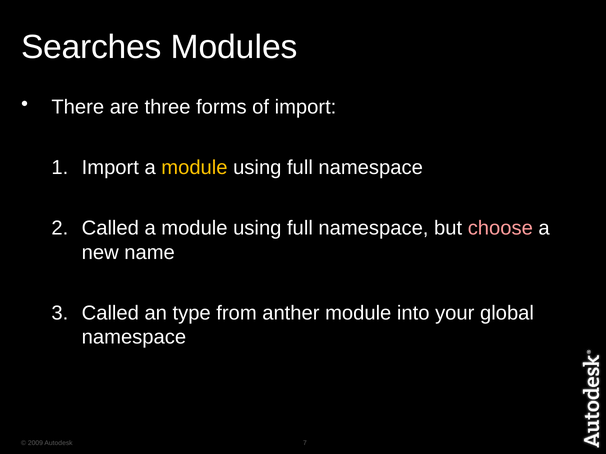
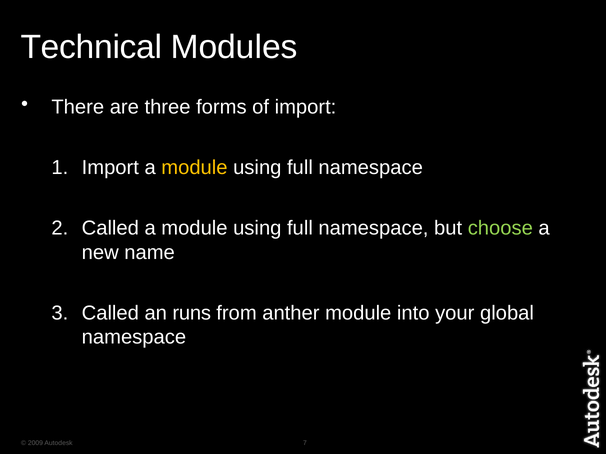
Searches: Searches -> Technical
choose colour: pink -> light green
type: type -> runs
